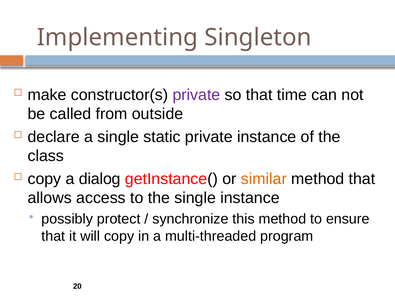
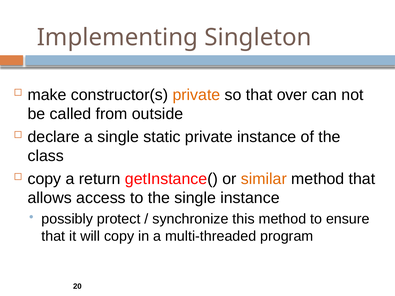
private at (196, 95) colour: purple -> orange
time: time -> over
dialog: dialog -> return
